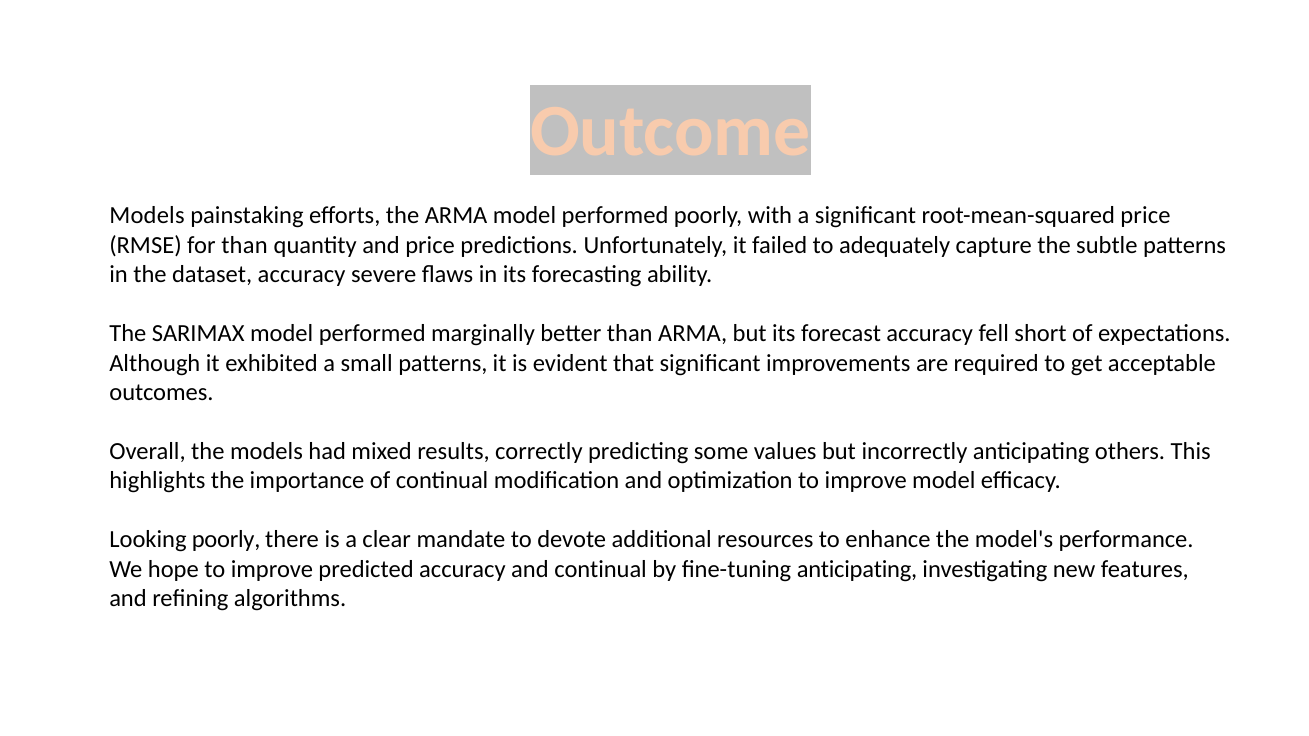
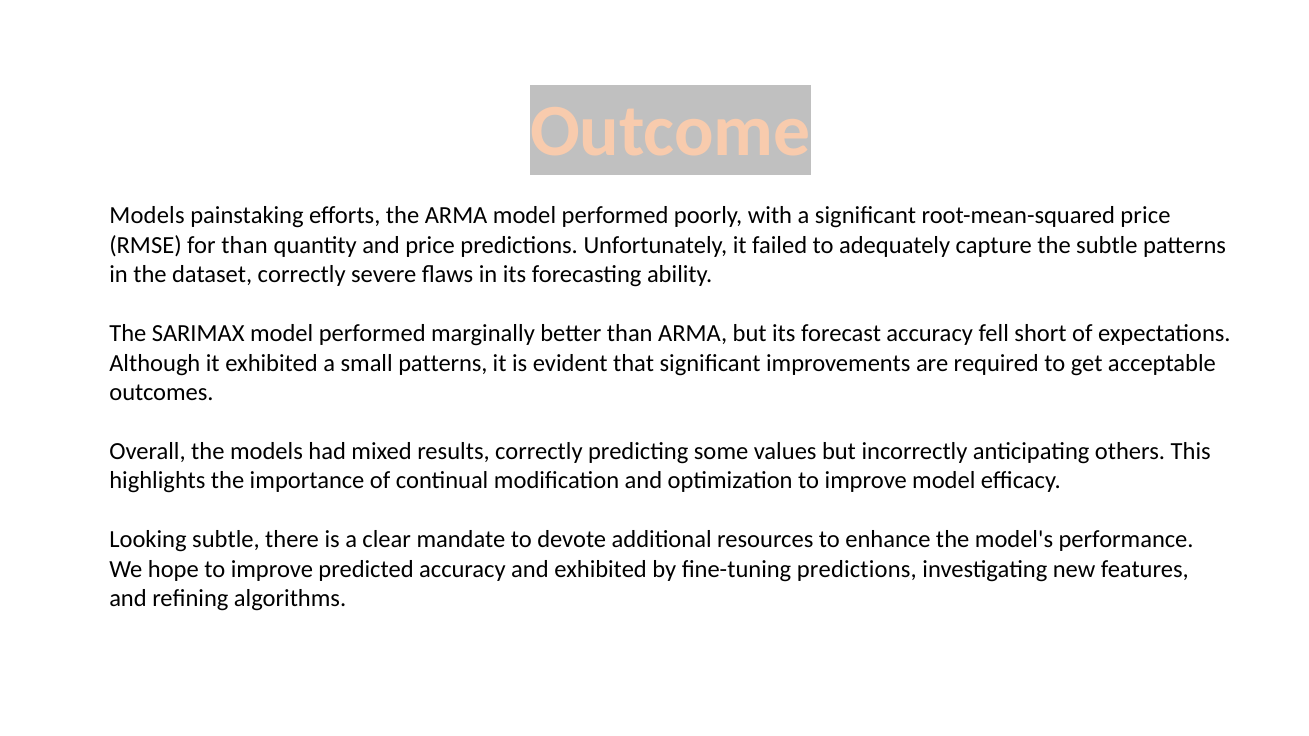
dataset accuracy: accuracy -> correctly
Looking poorly: poorly -> subtle
and continual: continual -> exhibited
fine-tuning anticipating: anticipating -> predictions
